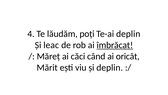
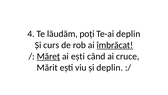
leac: leac -> curs
Măreț underline: none -> present
ai căci: căci -> ești
oricât: oricât -> cruce
